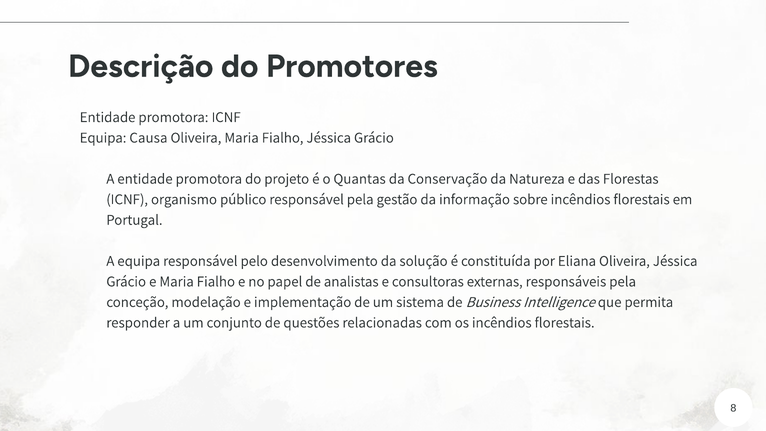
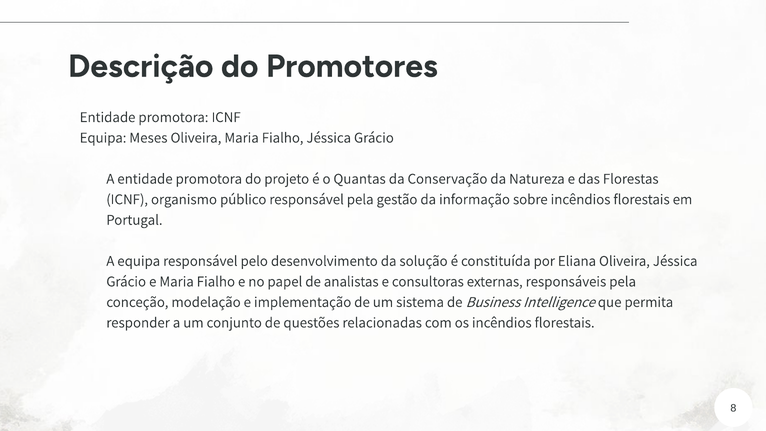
Causa: Causa -> Meses
